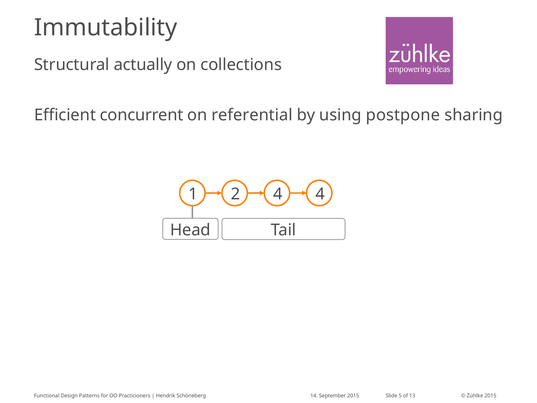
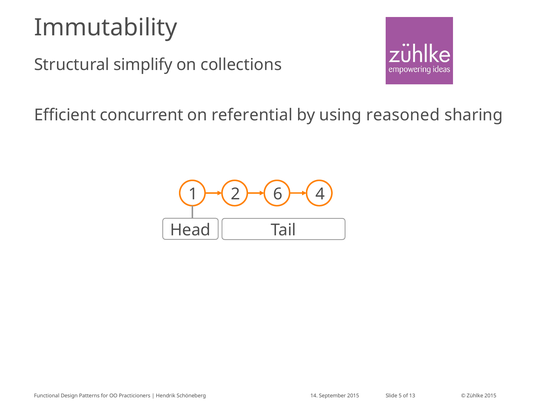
actually: actually -> simplify
postpone: postpone -> reasoned
2 4: 4 -> 6
